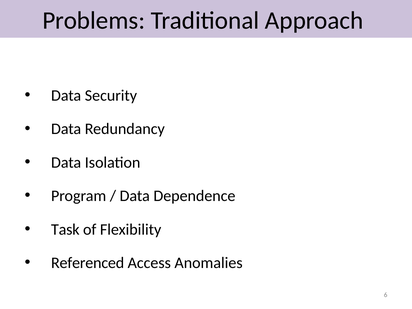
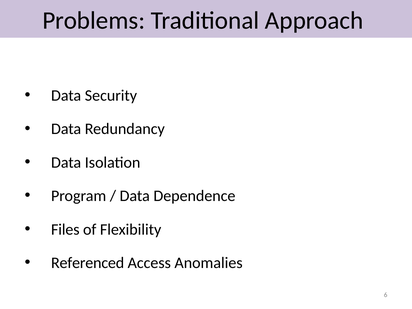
Task: Task -> Files
